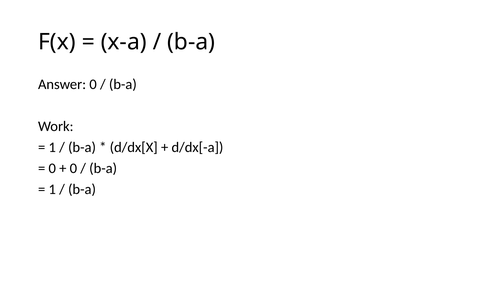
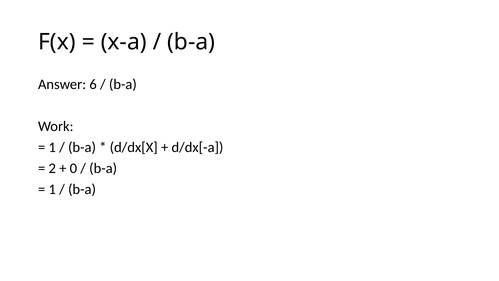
Answer 0: 0 -> 6
0 at (52, 168): 0 -> 2
